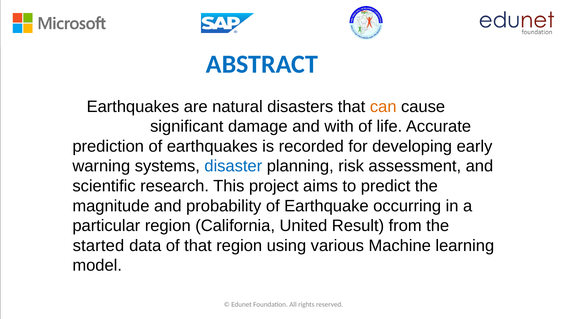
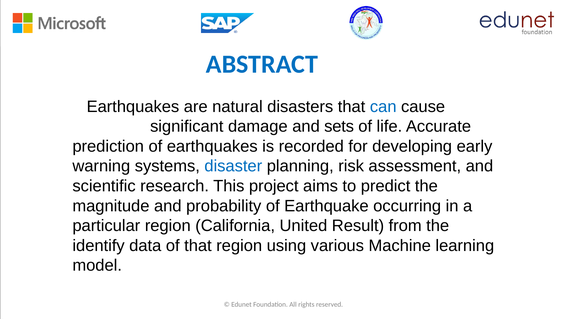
can colour: orange -> blue
with: with -> sets
started: started -> identify
